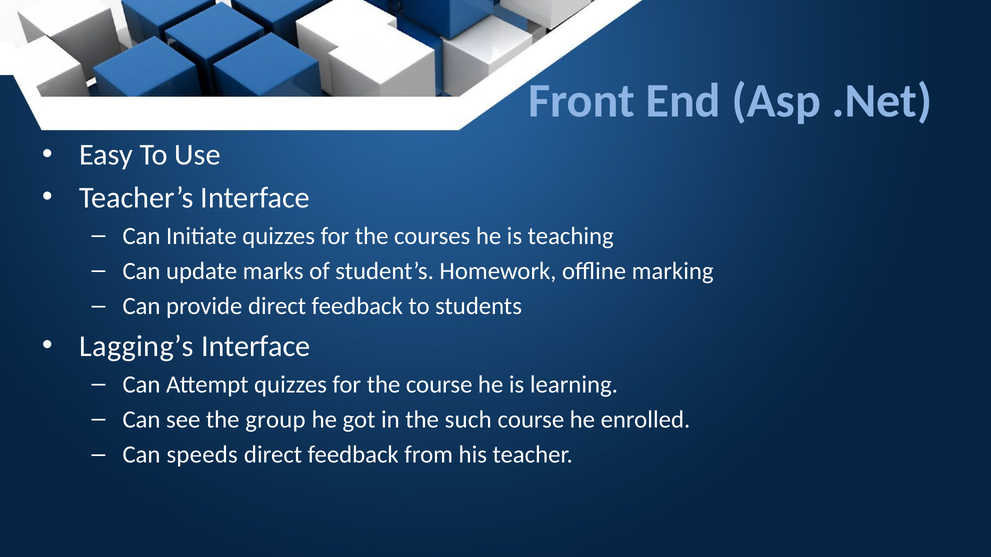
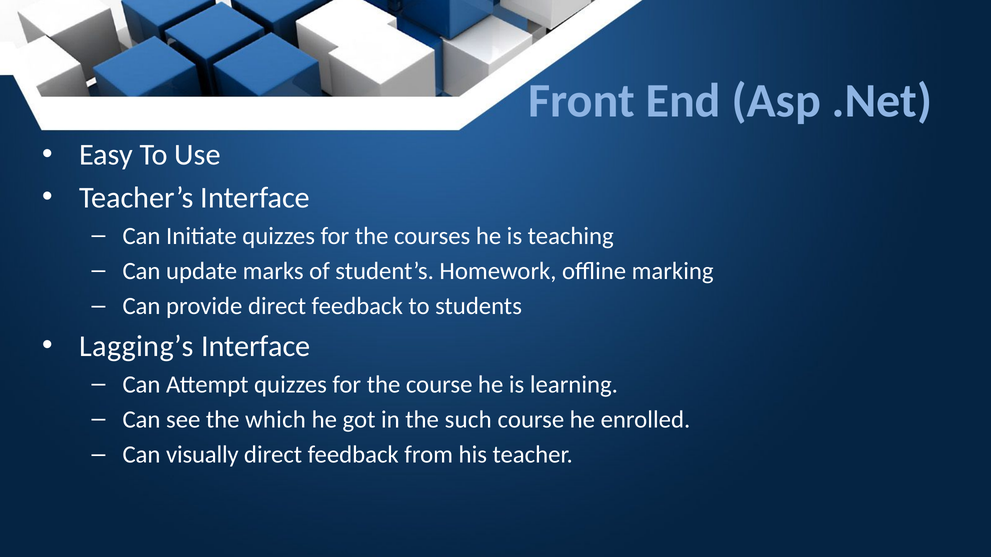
group: group -> which
speeds: speeds -> visually
